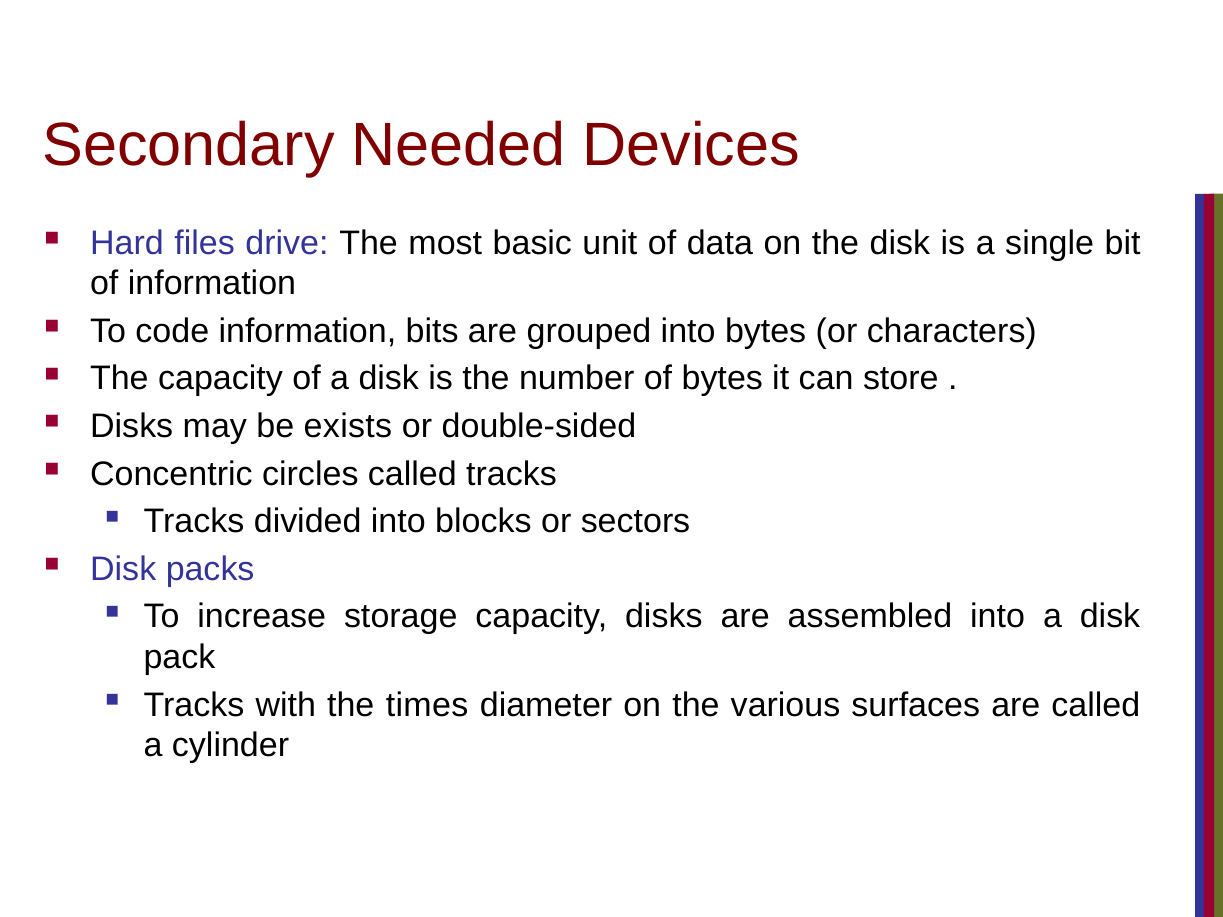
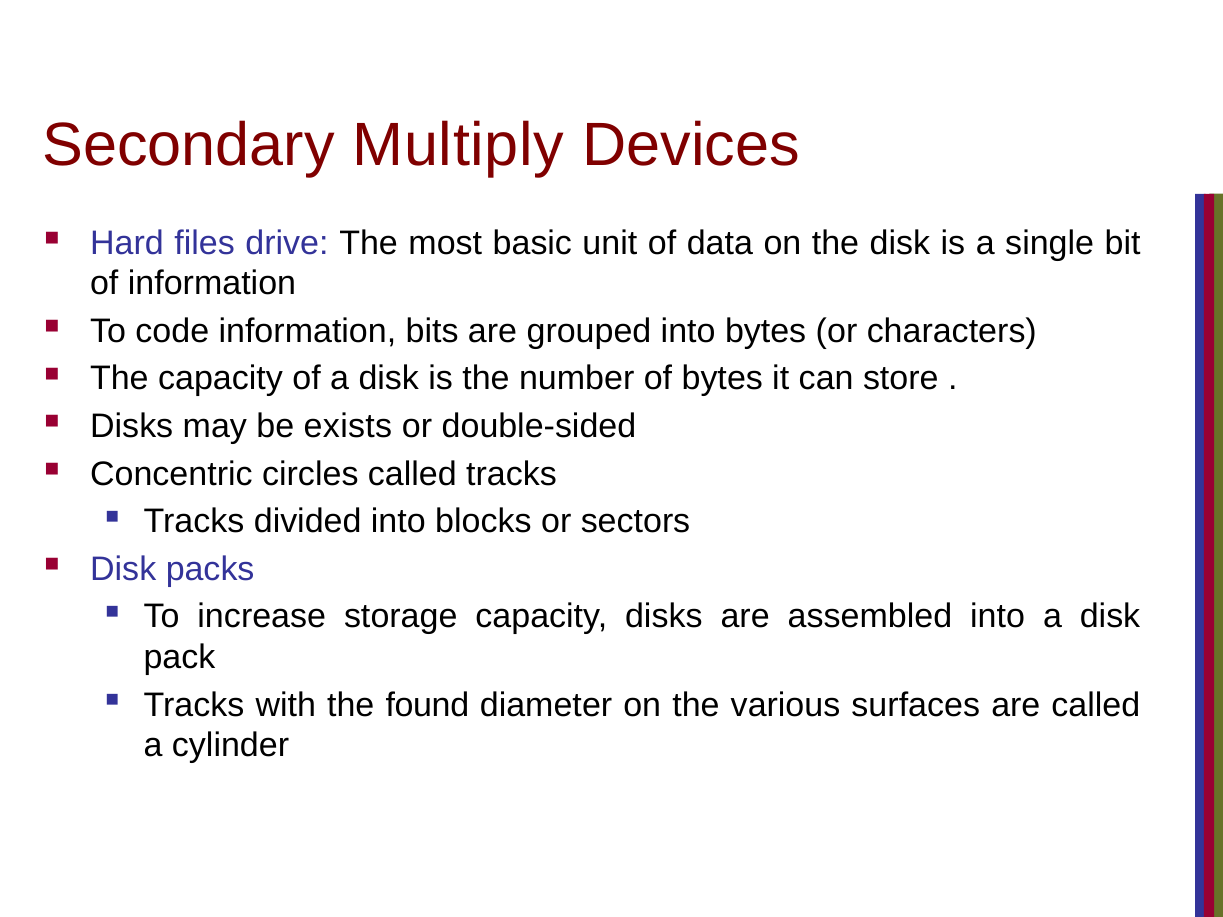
Needed: Needed -> Multiply
times: times -> found
